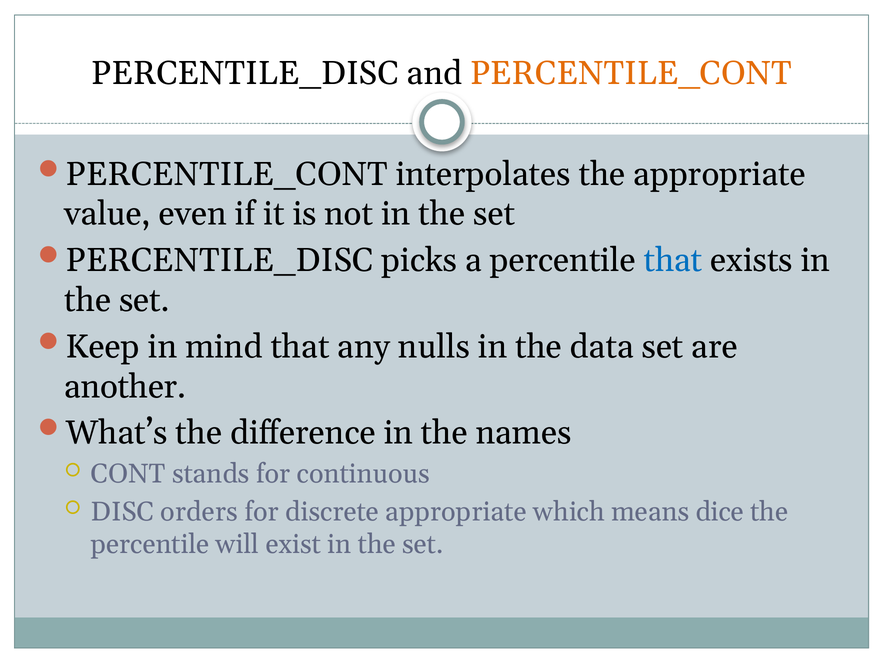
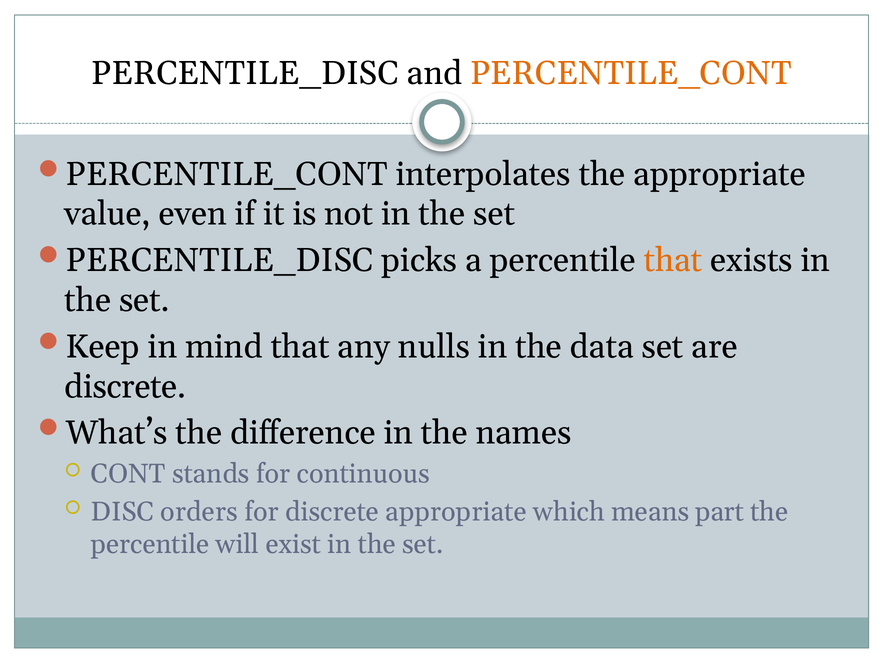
that at (673, 260) colour: blue -> orange
another at (125, 387): another -> discrete
dice: dice -> part
